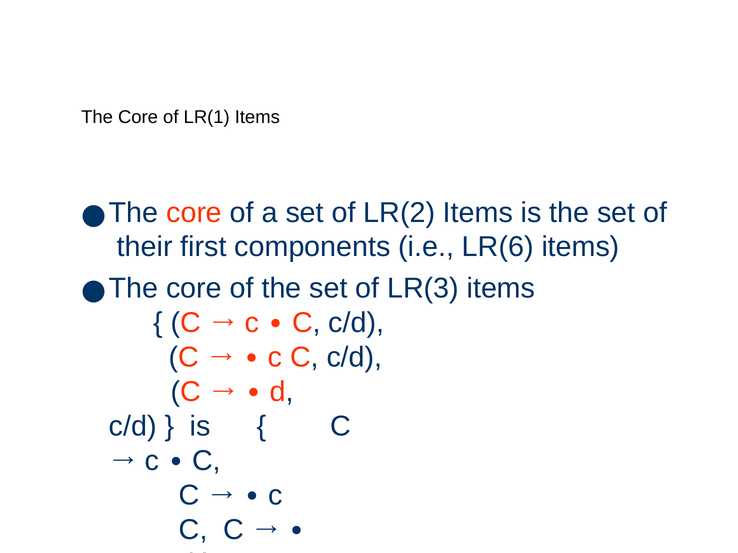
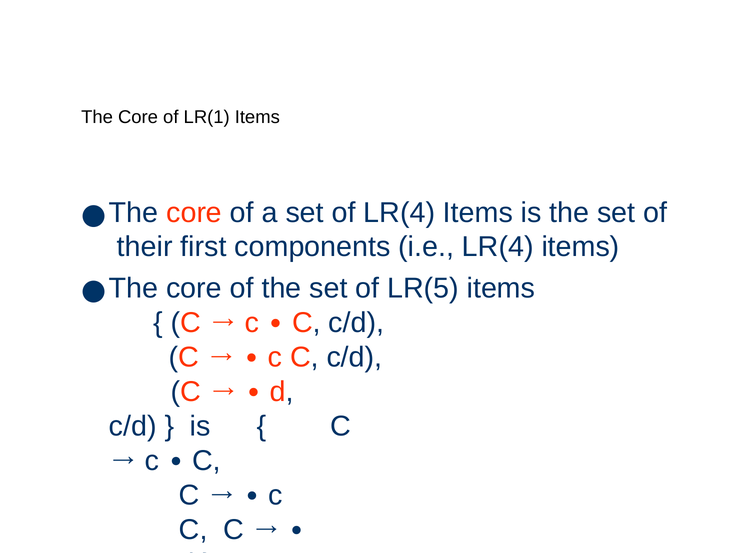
of LR(2: LR(2 -> LR(4
i.e LR(6: LR(6 -> LR(4
LR(3: LR(3 -> LR(5
